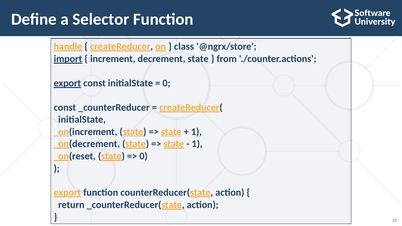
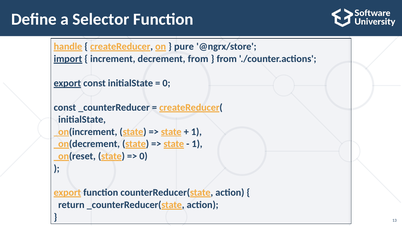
class: class -> pure
decrement state: state -> from
